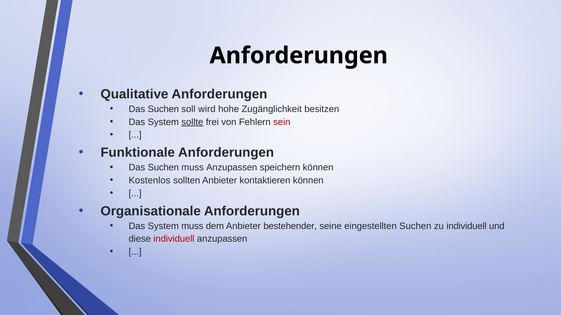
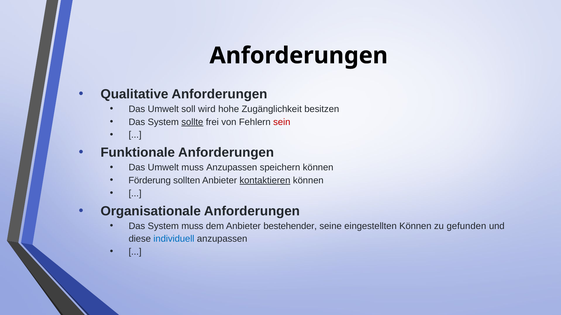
Suchen at (163, 109): Suchen -> Umwelt
Suchen at (163, 168): Suchen -> Umwelt
Kostenlos: Kostenlos -> Förderung
kontaktieren underline: none -> present
eingestellten Suchen: Suchen -> Können
zu individuell: individuell -> gefunden
individuell at (174, 239) colour: red -> blue
